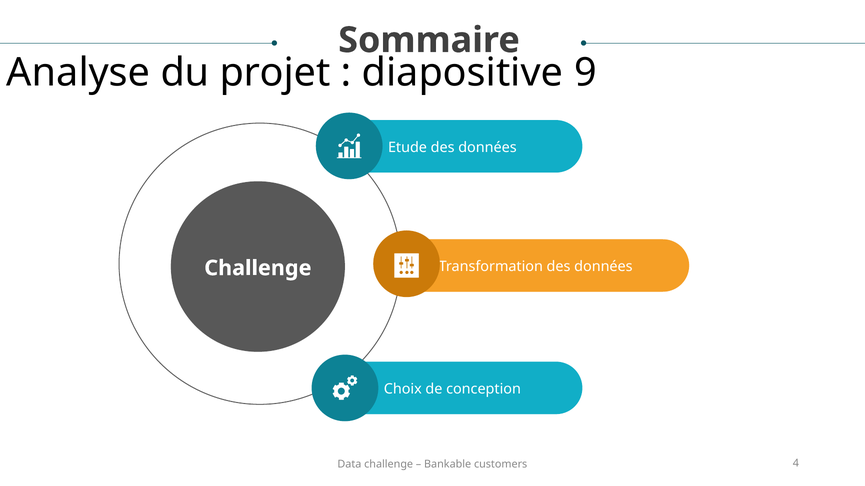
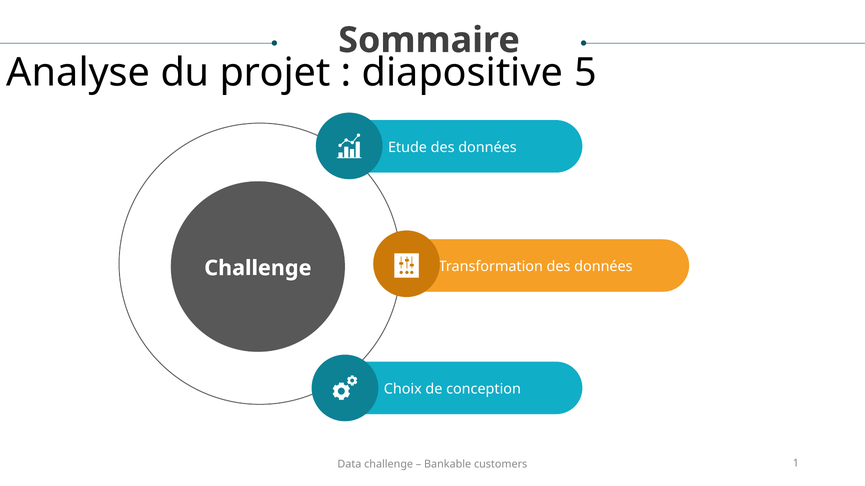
9: 9 -> 5
4: 4 -> 1
